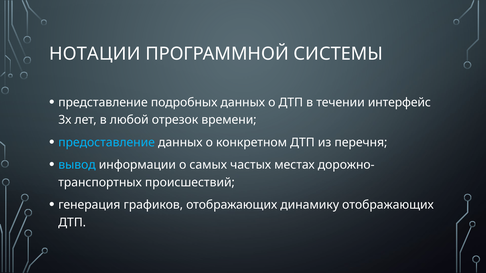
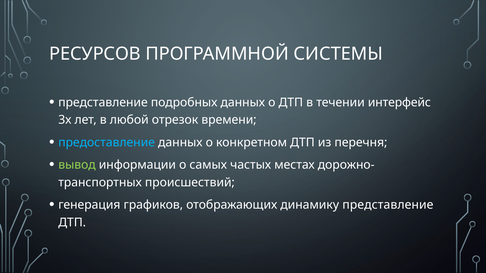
НОТАЦИИ: НОТАЦИИ -> РЕСУРСОВ
вывод colour: light blue -> light green
динамику отображающих: отображающих -> представление
